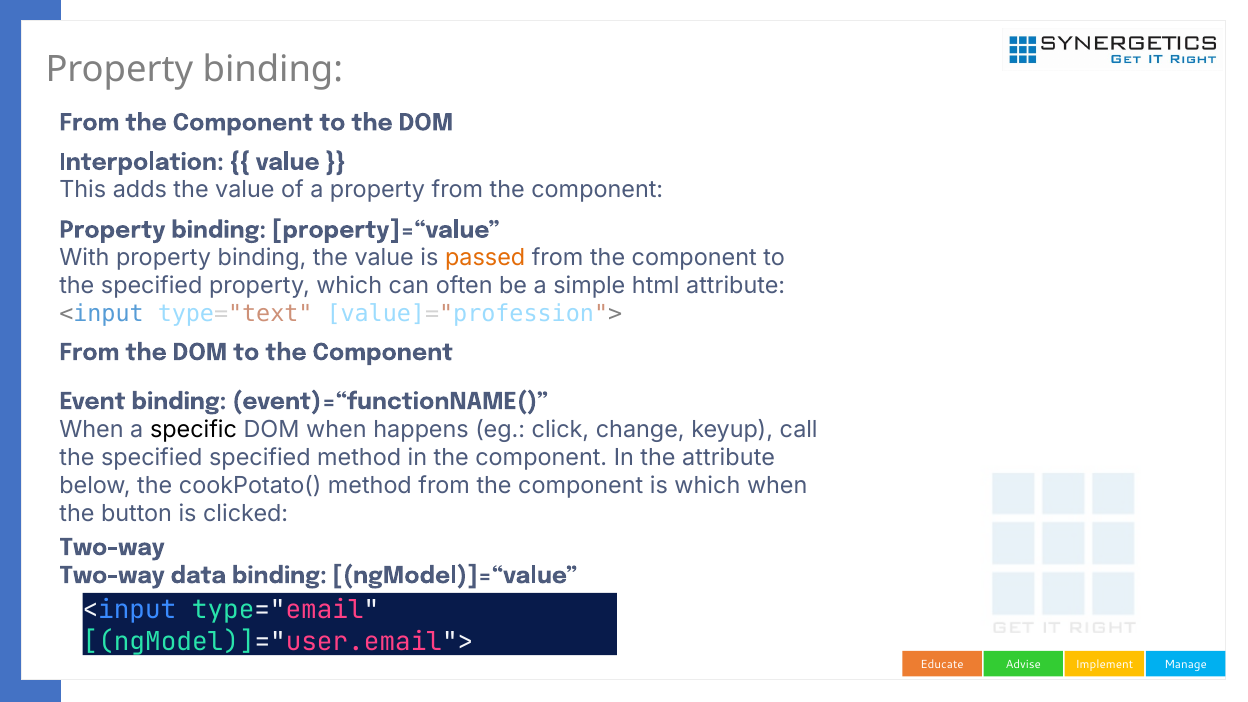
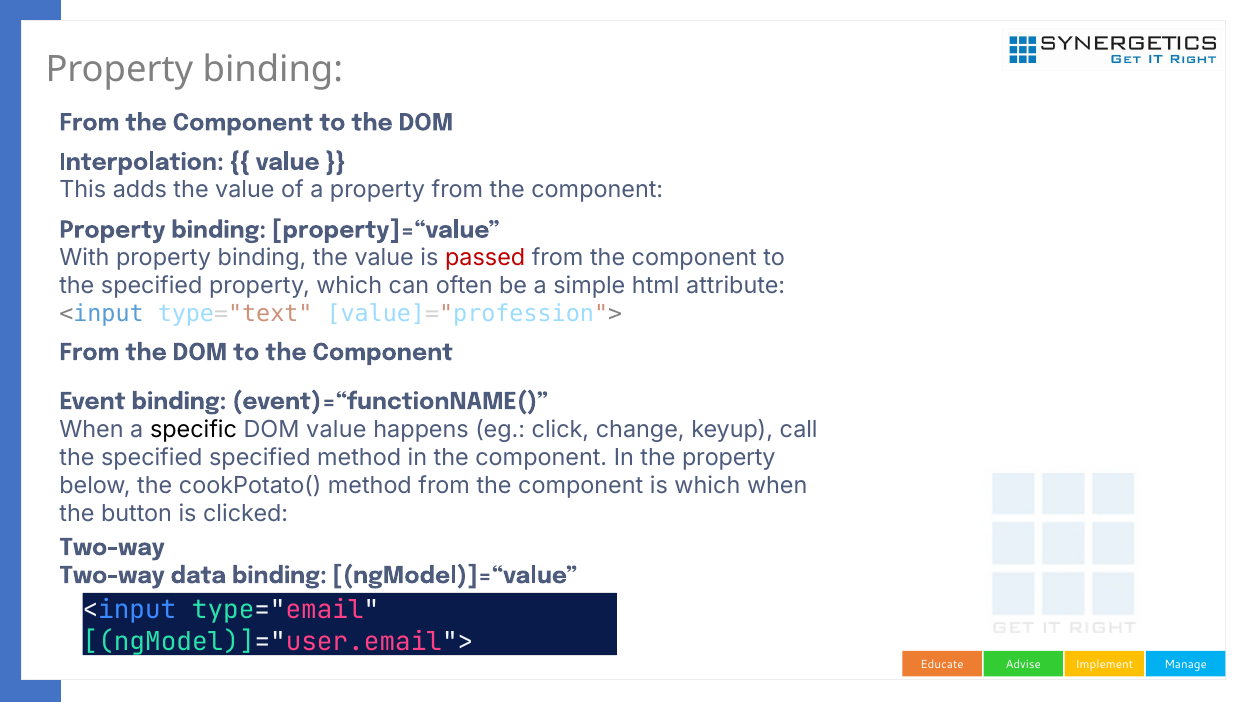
passed colour: orange -> red
DOM when: when -> value
the attribute: attribute -> property
